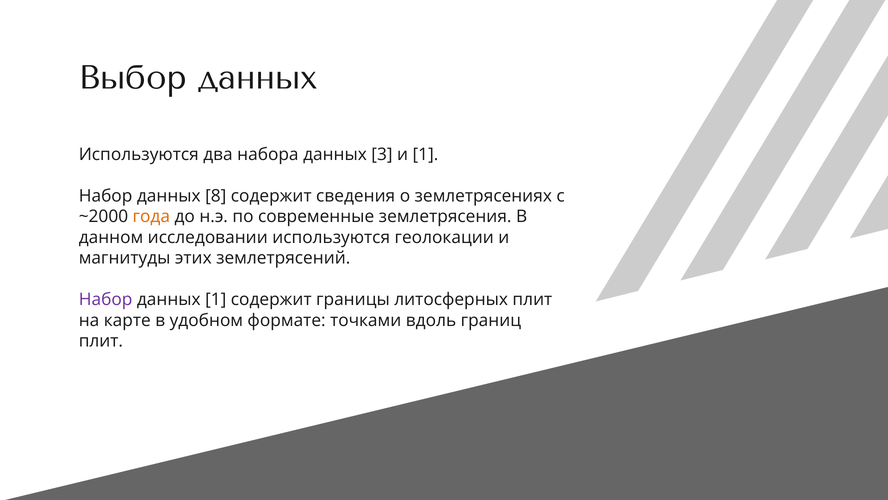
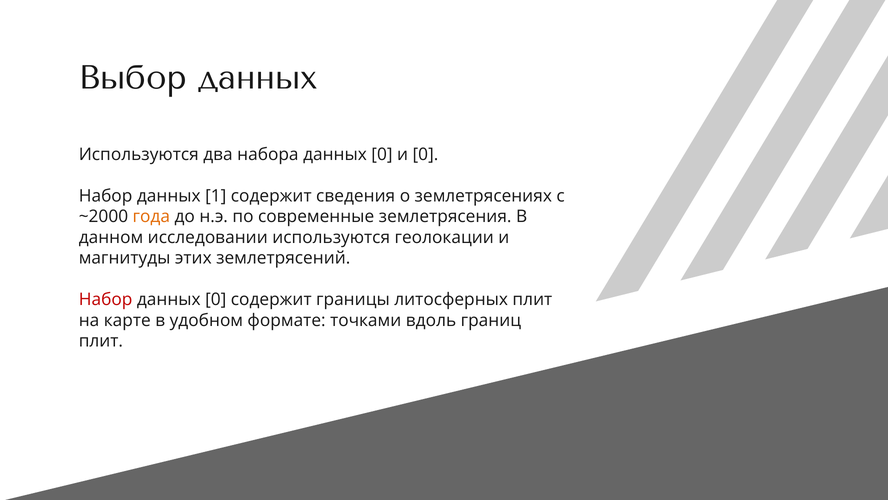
набора данных 3: 3 -> 0
и 1: 1 -> 0
8: 8 -> 1
Набор at (106, 299) colour: purple -> red
1 at (216, 299): 1 -> 0
